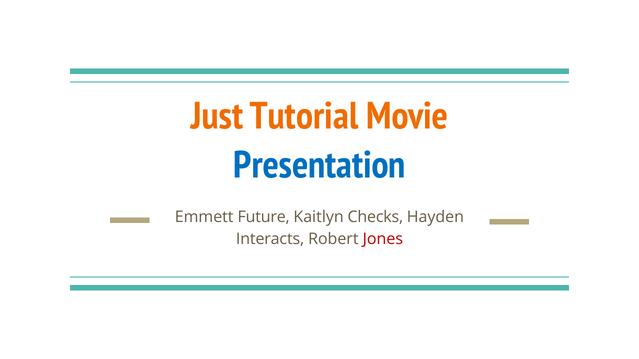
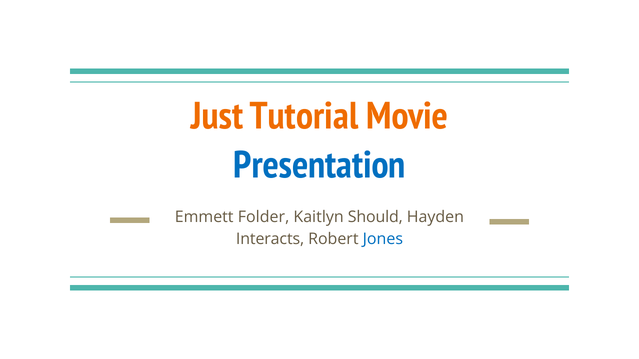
Future: Future -> Folder
Checks: Checks -> Should
Jones colour: red -> blue
